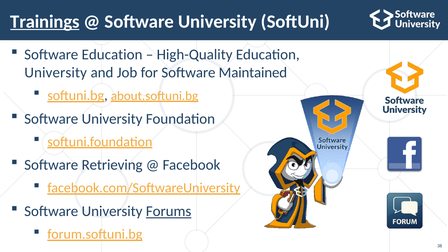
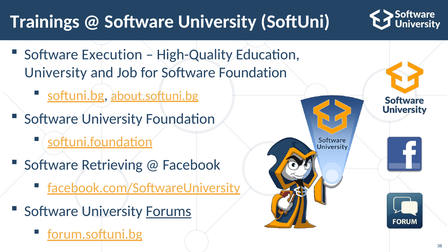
Trainings underline: present -> none
Software Education: Education -> Execution
Software Maintained: Maintained -> Foundation
